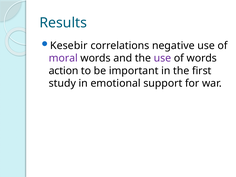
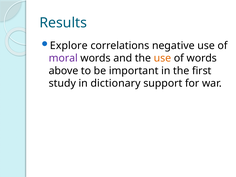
Kesebir: Kesebir -> Explore
use at (163, 58) colour: purple -> orange
action: action -> above
emotional: emotional -> dictionary
